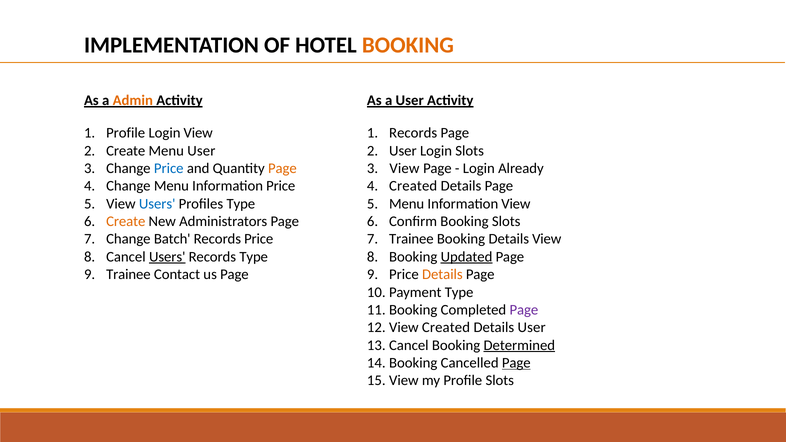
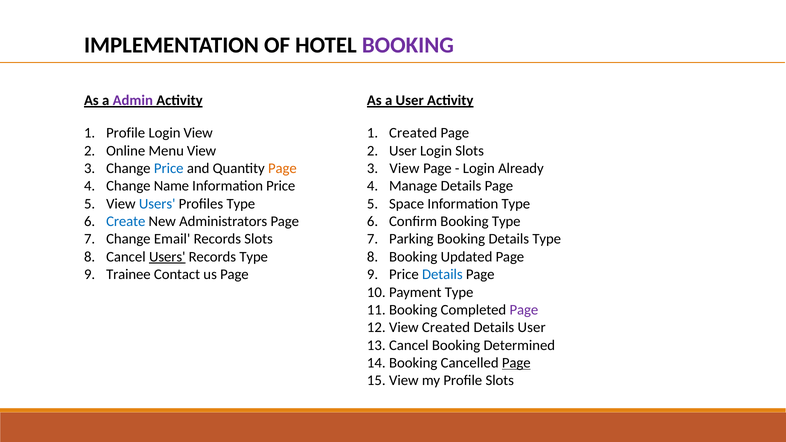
BOOKING at (408, 45) colour: orange -> purple
Admin colour: orange -> purple
Records at (413, 133): Records -> Created
Create at (126, 151): Create -> Online
Menu User: User -> View
Change Menu: Menu -> Name
Created at (413, 186): Created -> Manage
Menu at (407, 204): Menu -> Space
Information View: View -> Type
Create at (126, 222) colour: orange -> blue
Booking Slots: Slots -> Type
Batch: Batch -> Email
Records Price: Price -> Slots
Trainee at (411, 239): Trainee -> Parking
Details View: View -> Type
Updated underline: present -> none
Details at (442, 275) colour: orange -> blue
Determined underline: present -> none
